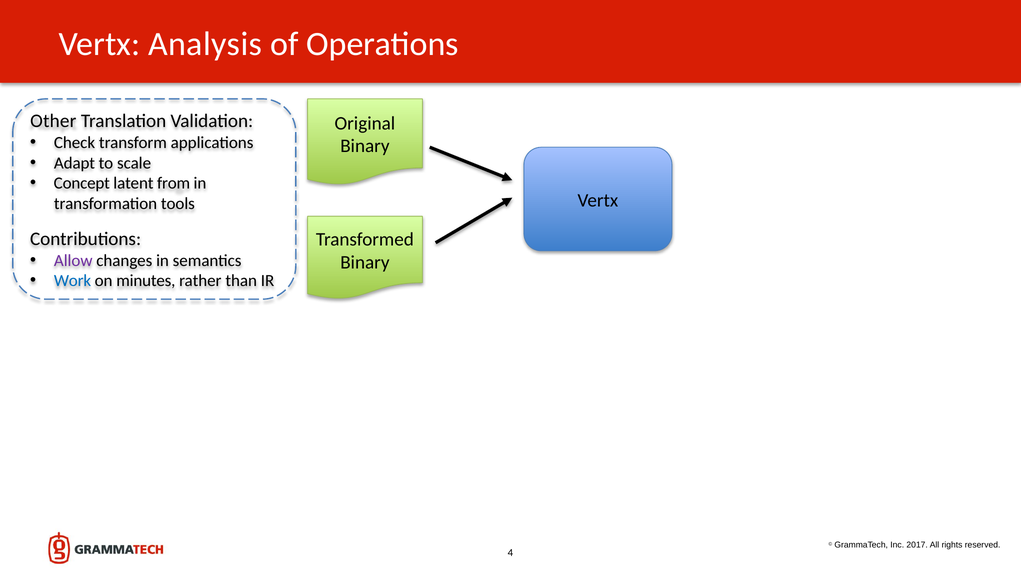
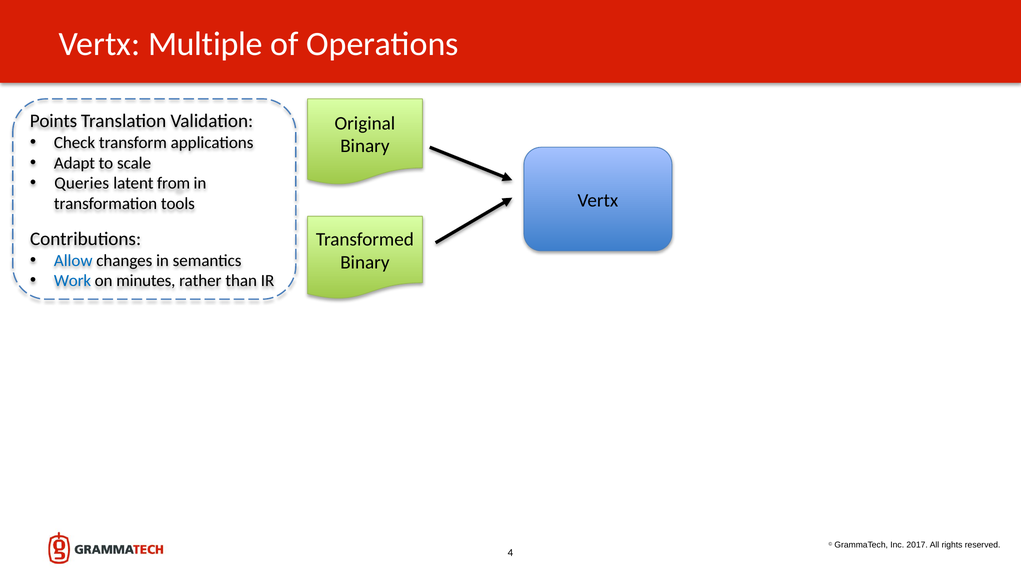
Analysis: Analysis -> Multiple
Other: Other -> Points
Concept: Concept -> Queries
Allow colour: purple -> blue
